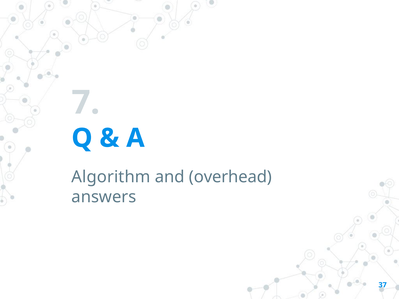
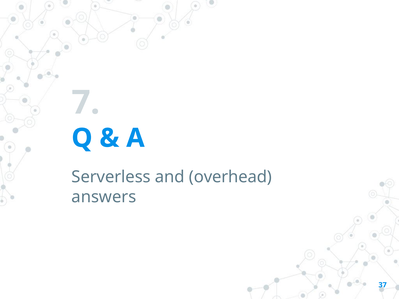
Algorithm: Algorithm -> Serverless
